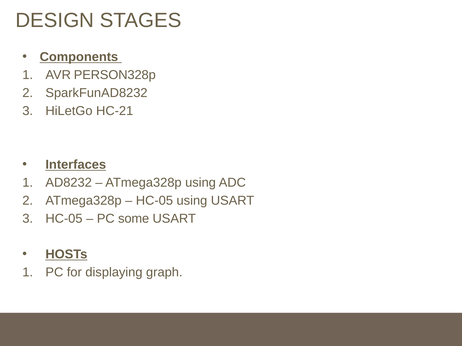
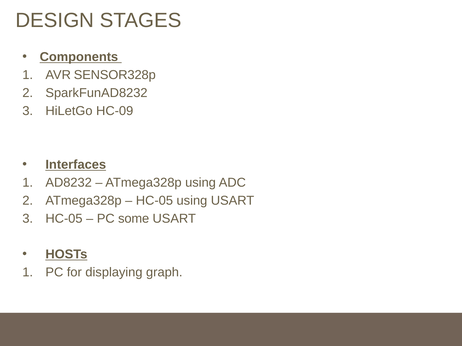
PERSON328p: PERSON328p -> SENSOR328p
HC-21: HC-21 -> HC-09
